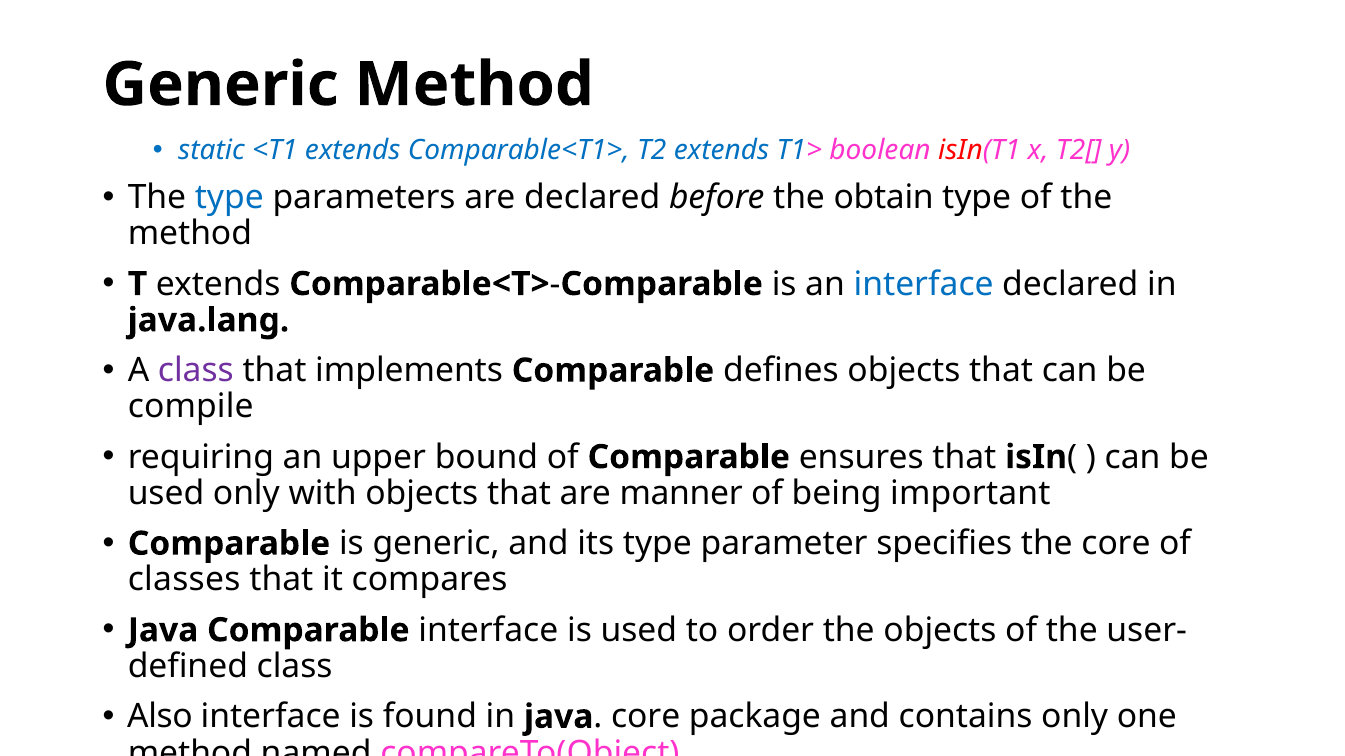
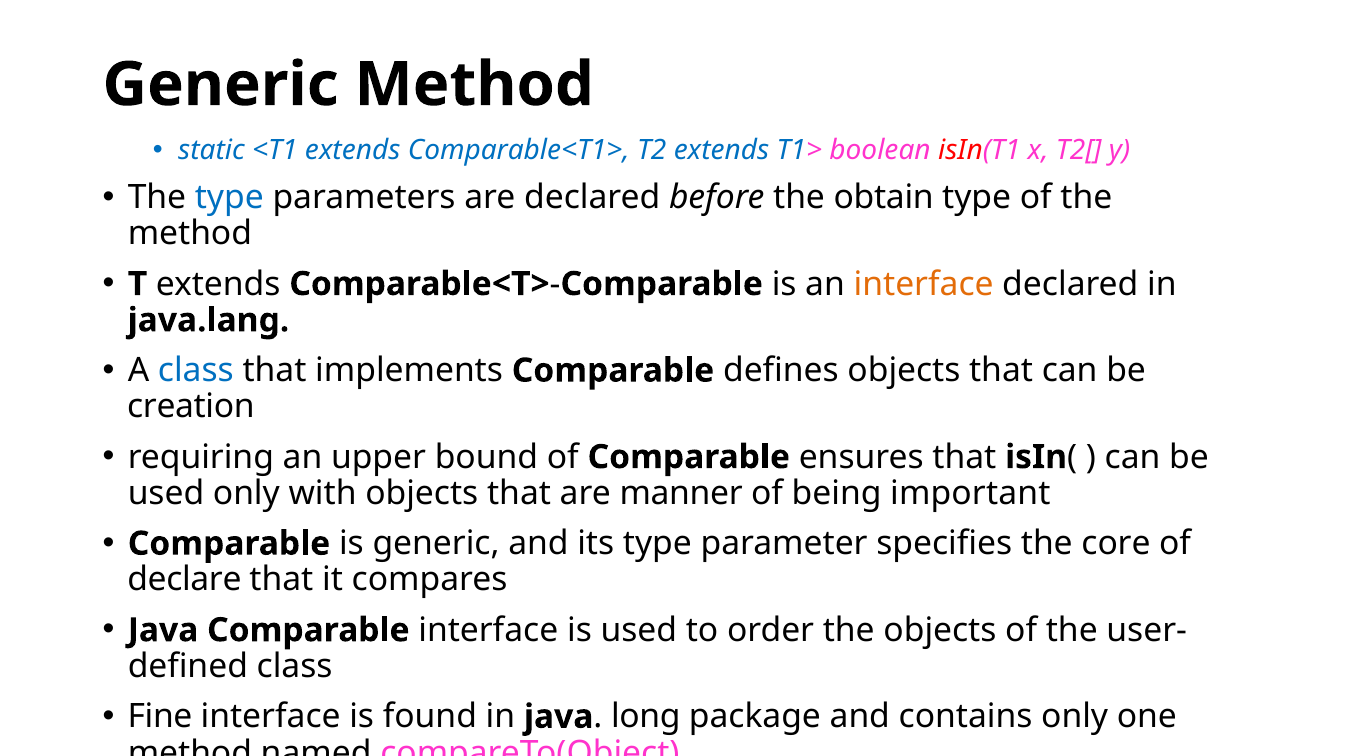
interface at (924, 284) colour: blue -> orange
class at (196, 371) colour: purple -> blue
compile: compile -> creation
classes: classes -> declare
Also: Also -> Fine
core at (646, 717): core -> long
